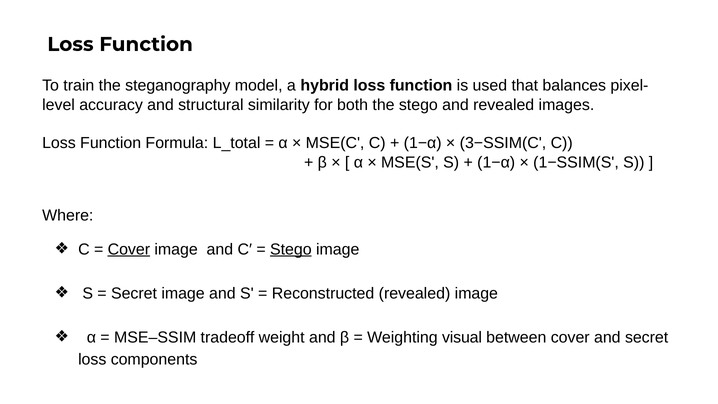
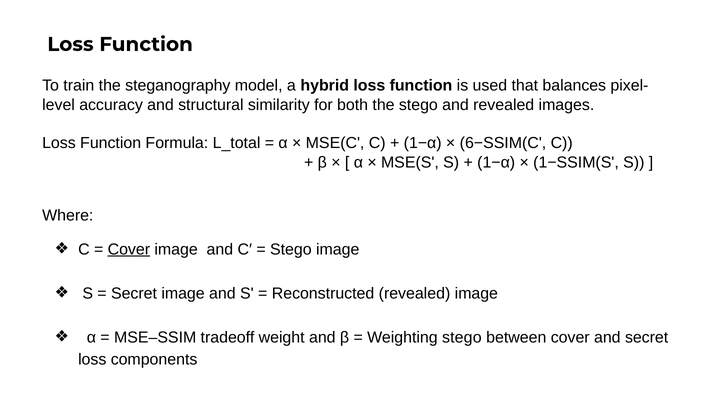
3−SSIM(C: 3−SSIM(C -> 6−SSIM(C
Stego at (291, 249) underline: present -> none
Weighting visual: visual -> stego
